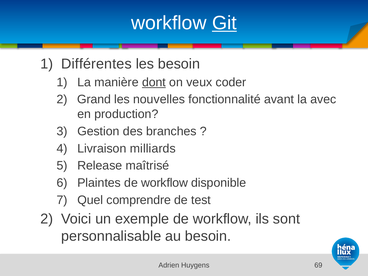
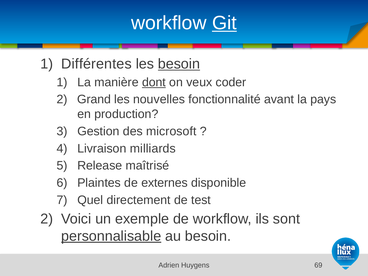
besoin at (179, 64) underline: none -> present
avec: avec -> pays
branches: branches -> microsoft
workflow at (165, 183): workflow -> externes
comprendre: comprendre -> directement
personnalisable underline: none -> present
